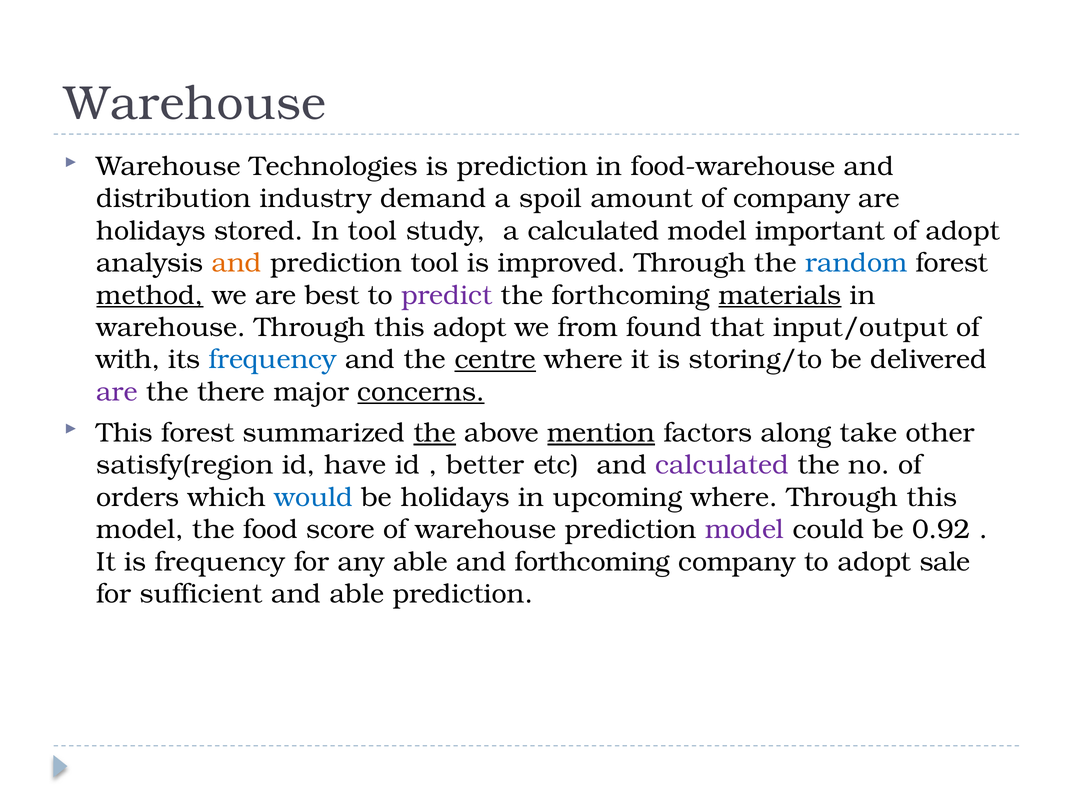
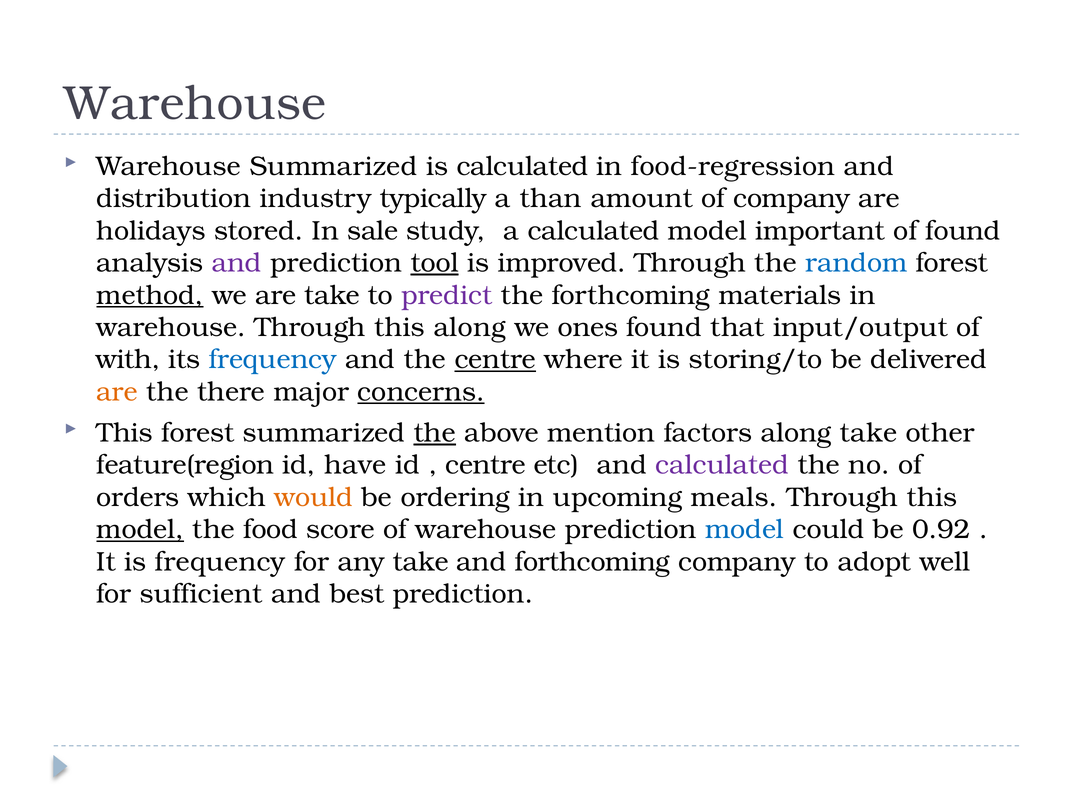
Warehouse Technologies: Technologies -> Summarized
is prediction: prediction -> calculated
food-warehouse: food-warehouse -> food-regression
demand: demand -> typically
spoil: spoil -> than
In tool: tool -> sale
of adopt: adopt -> found
and at (237, 263) colour: orange -> purple
tool at (435, 263) underline: none -> present
are best: best -> take
materials underline: present -> none
this adopt: adopt -> along
from: from -> ones
are at (117, 392) colour: purple -> orange
mention underline: present -> none
satisfy(region: satisfy(region -> feature(region
better at (485, 465): better -> centre
would colour: blue -> orange
be holidays: holidays -> ordering
upcoming where: where -> meals
model at (140, 529) underline: none -> present
model at (745, 529) colour: purple -> blue
any able: able -> take
sale: sale -> well
and able: able -> best
